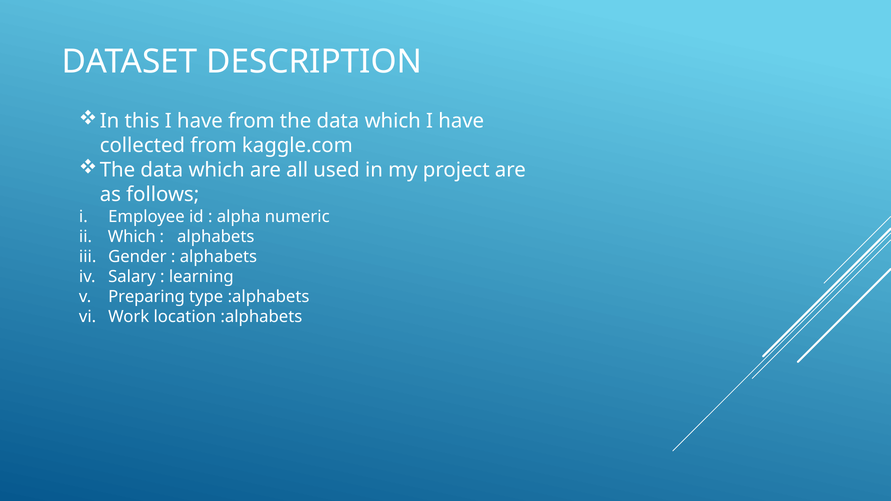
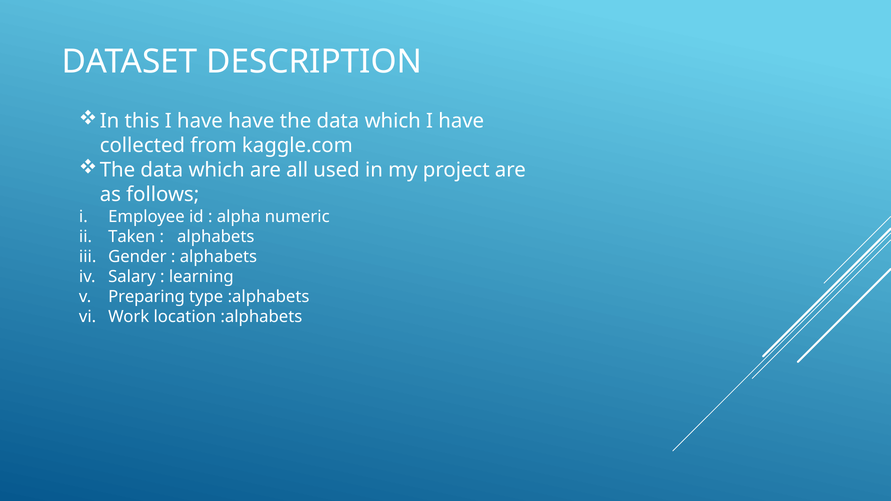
have from: from -> have
Which at (132, 237): Which -> Taken
